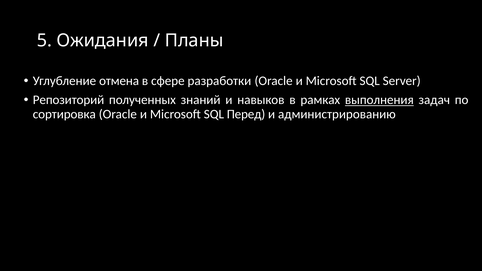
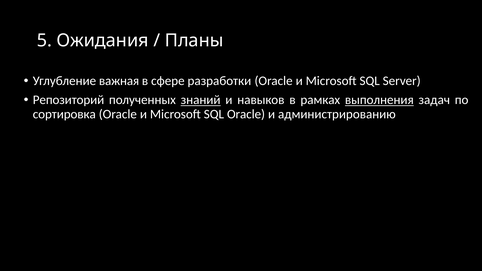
отмена: отмена -> важная
знаний underline: none -> present
SQL Перед: Перед -> Oracle
